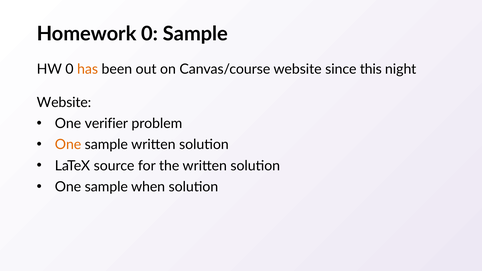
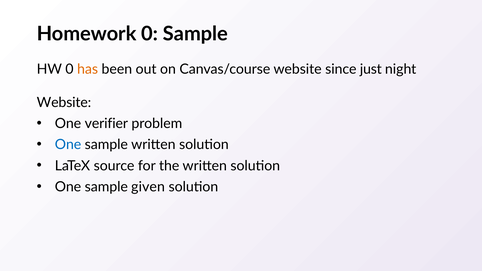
this: this -> just
One at (68, 145) colour: orange -> blue
when: when -> given
